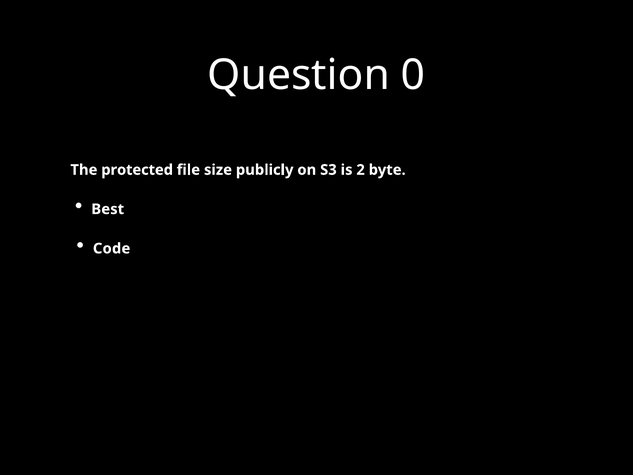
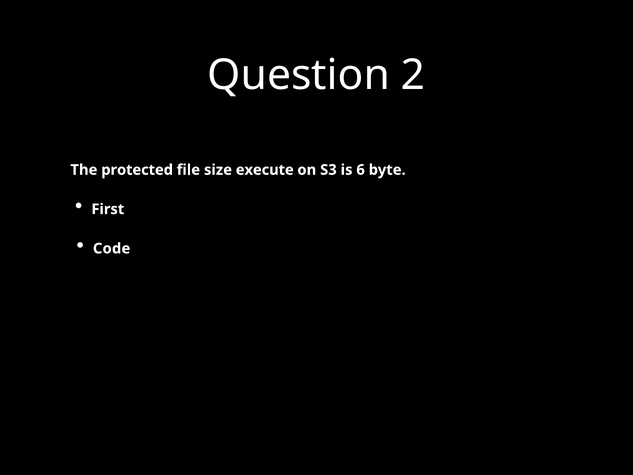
0: 0 -> 2
publicly: publicly -> execute
2: 2 -> 6
Best: Best -> First
